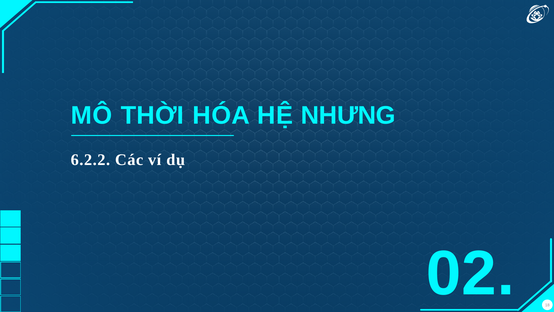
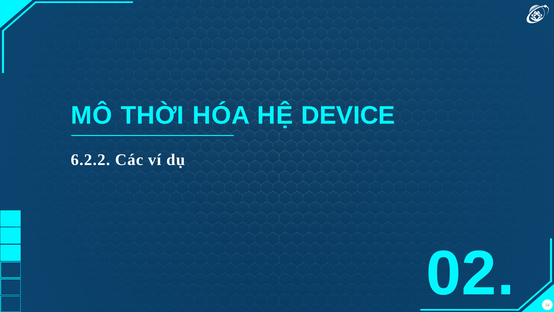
NHƯNG: NHƯNG -> DEVICE
